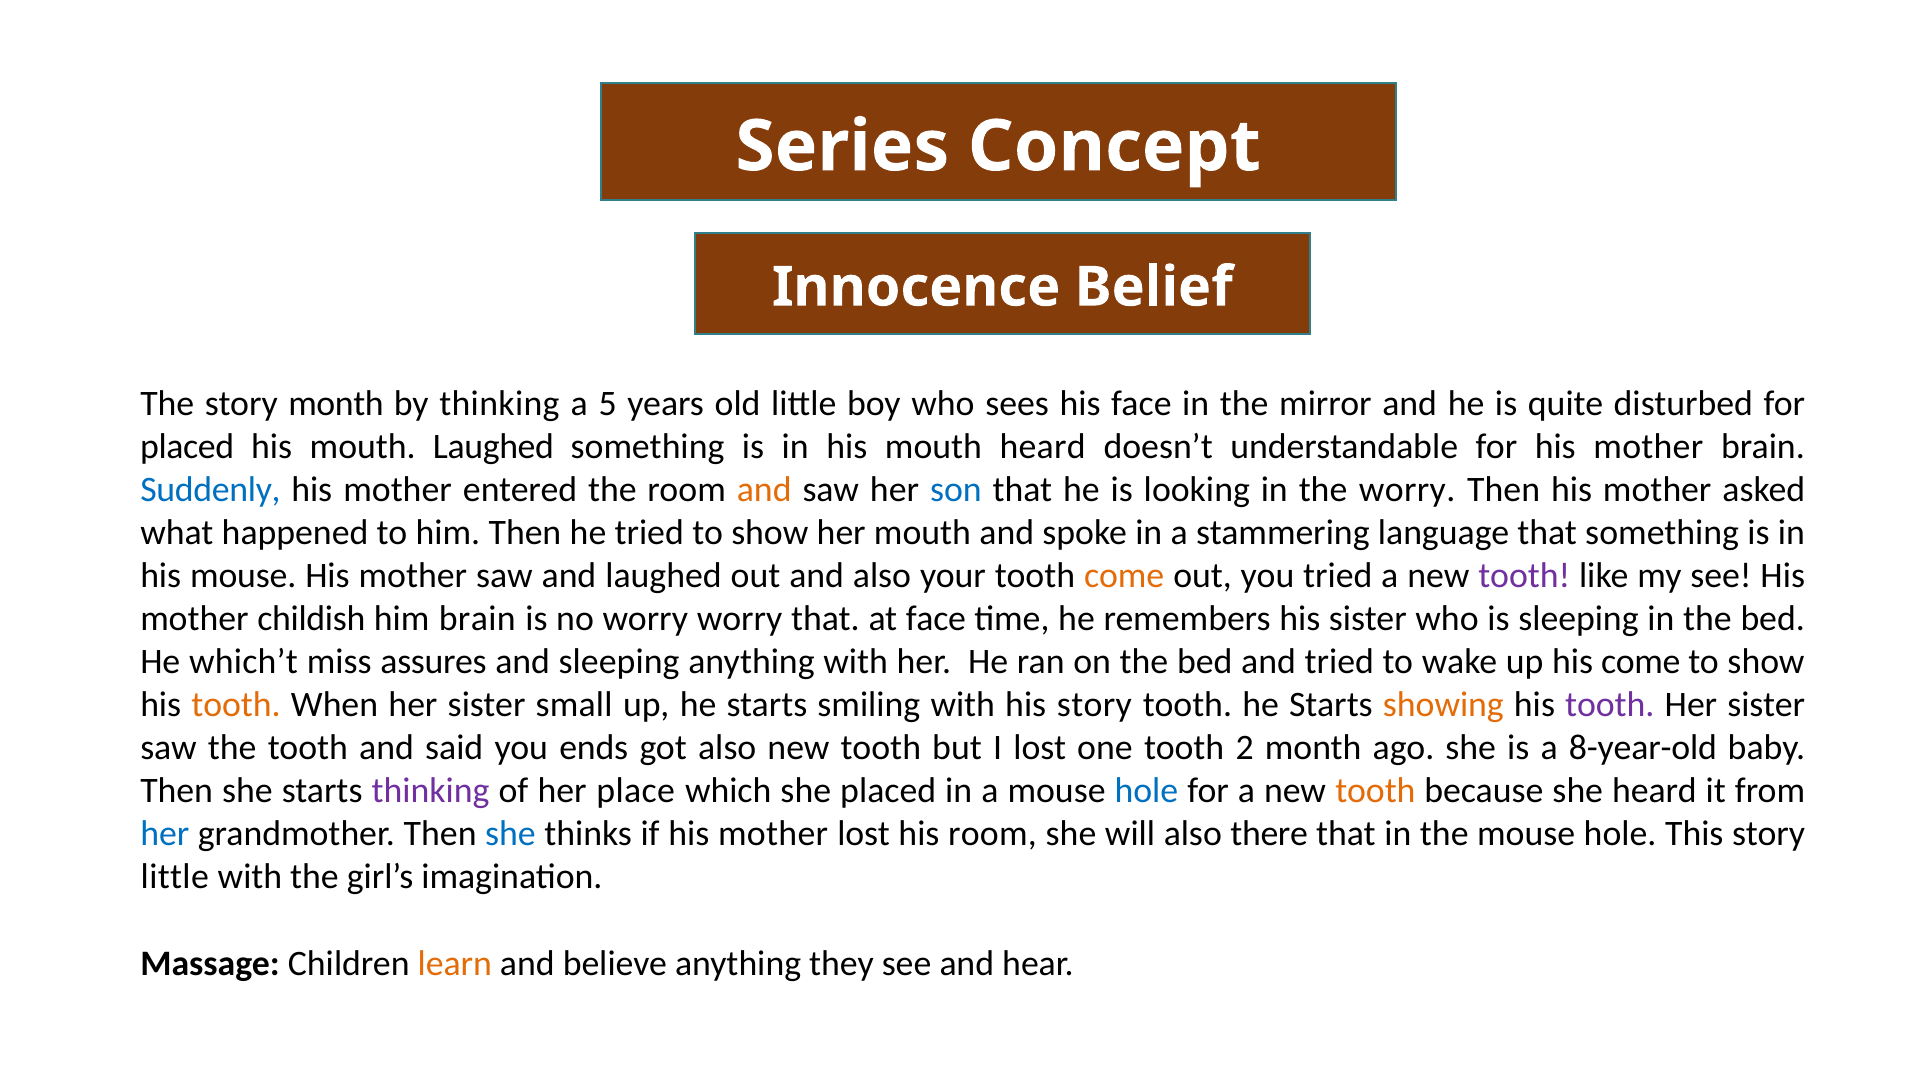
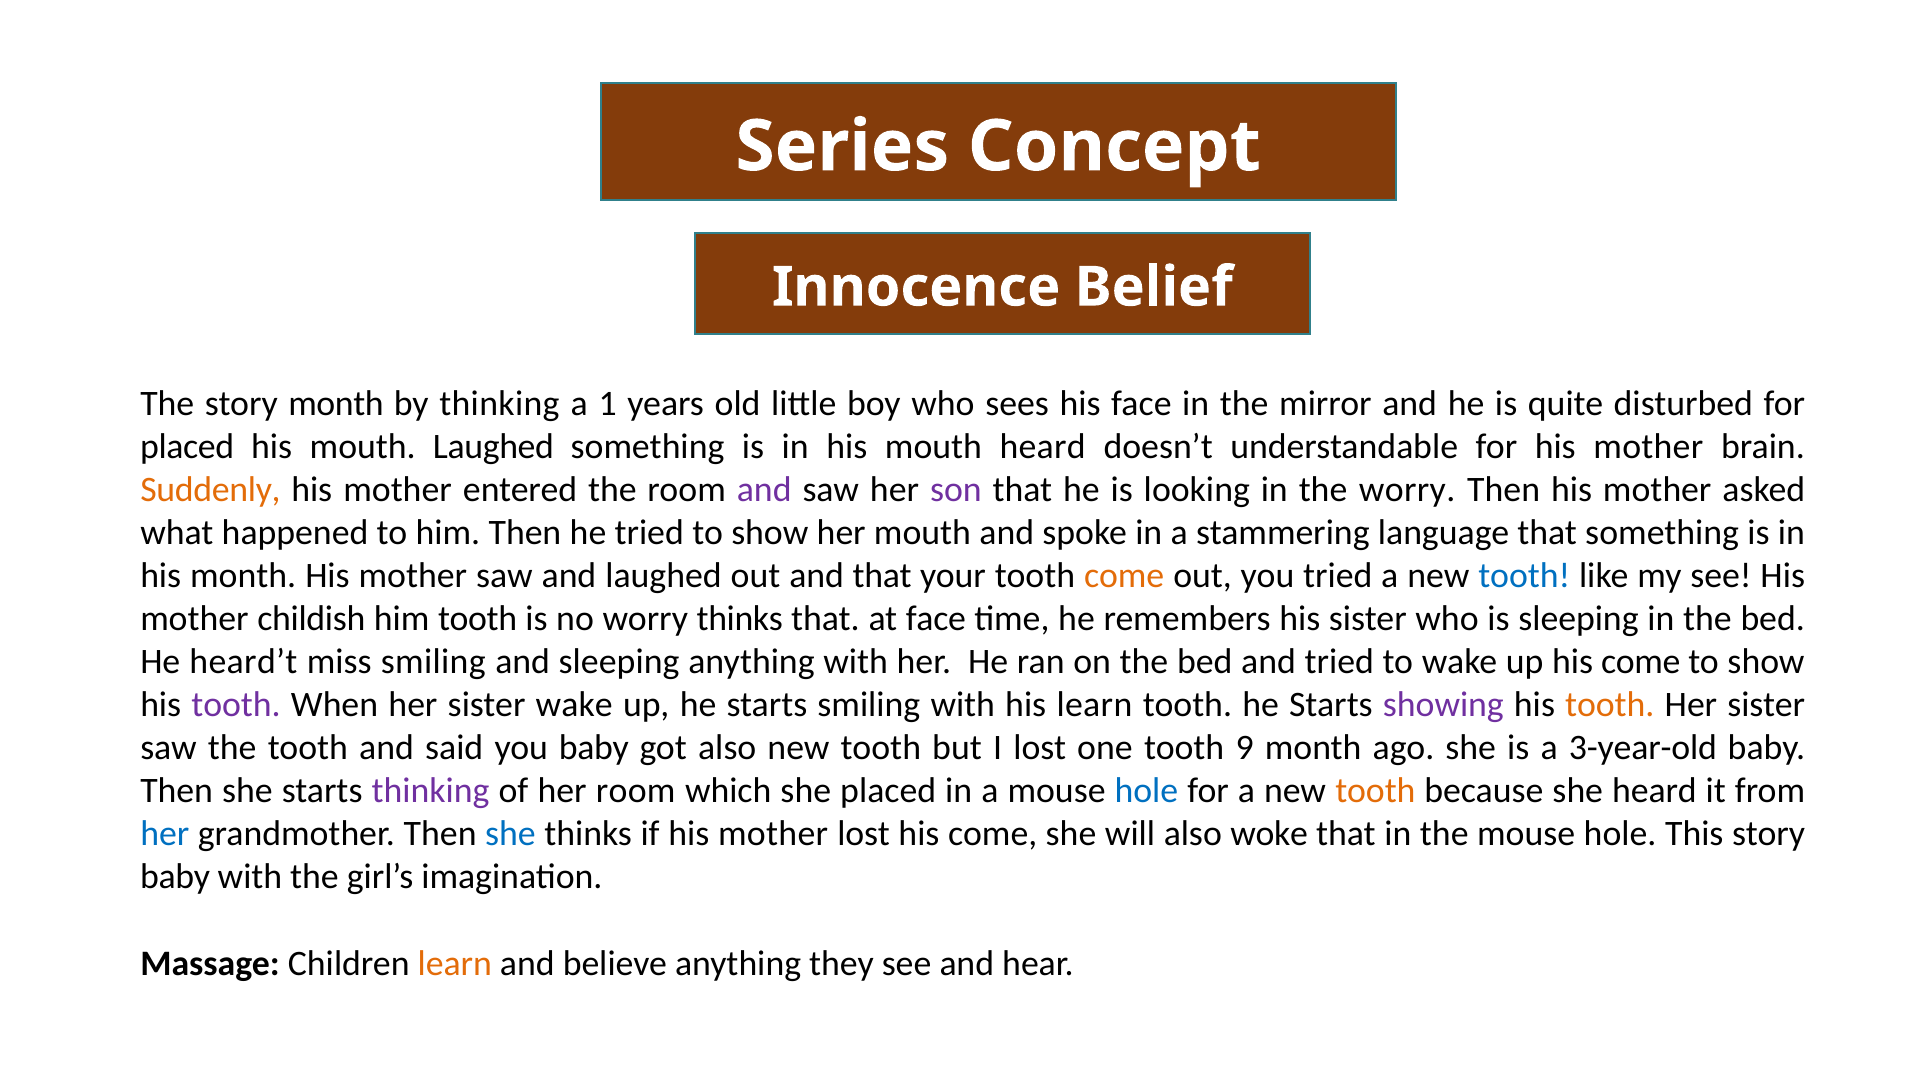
5: 5 -> 1
Suddenly colour: blue -> orange
and at (764, 490) colour: orange -> purple
son colour: blue -> purple
his mouse: mouse -> month
and also: also -> that
tooth at (1524, 576) colour: purple -> blue
him brain: brain -> tooth
worry worry: worry -> thinks
which’t: which’t -> heard’t
miss assures: assures -> smiling
tooth at (236, 705) colour: orange -> purple
sister small: small -> wake
his story: story -> learn
showing colour: orange -> purple
tooth at (1610, 705) colour: purple -> orange
you ends: ends -> baby
2: 2 -> 9
8-year-old: 8-year-old -> 3-year-old
her place: place -> room
lost his room: room -> come
there: there -> woke
little at (175, 876): little -> baby
